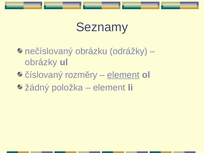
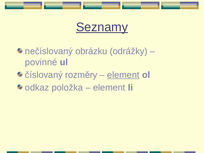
Seznamy underline: none -> present
obrázky: obrázky -> povinné
žádný: žádný -> odkaz
